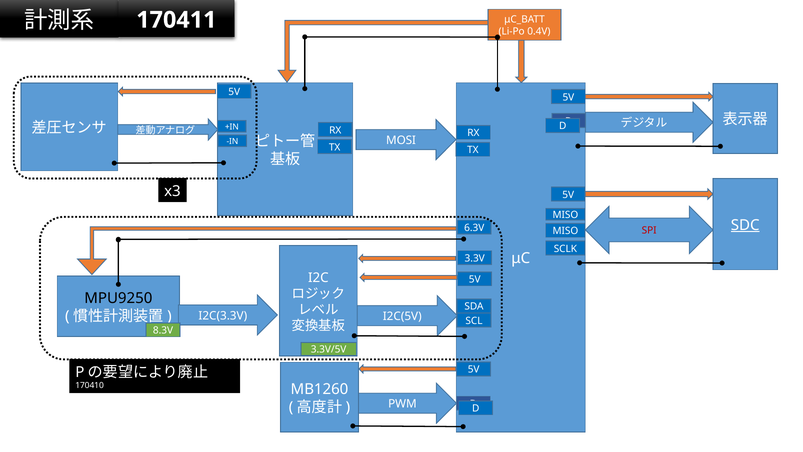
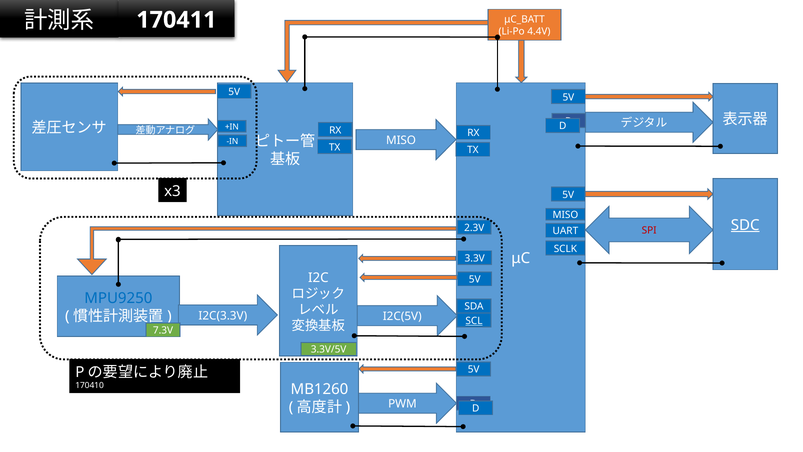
0.4V: 0.4V -> 4.4V
MOSI at (401, 140): MOSI -> MISO
6.3V: 6.3V -> 2.3V
MISO at (565, 231): MISO -> UART
MPU9250 colour: black -> blue
SCL underline: none -> present
8.3V: 8.3V -> 7.3V
